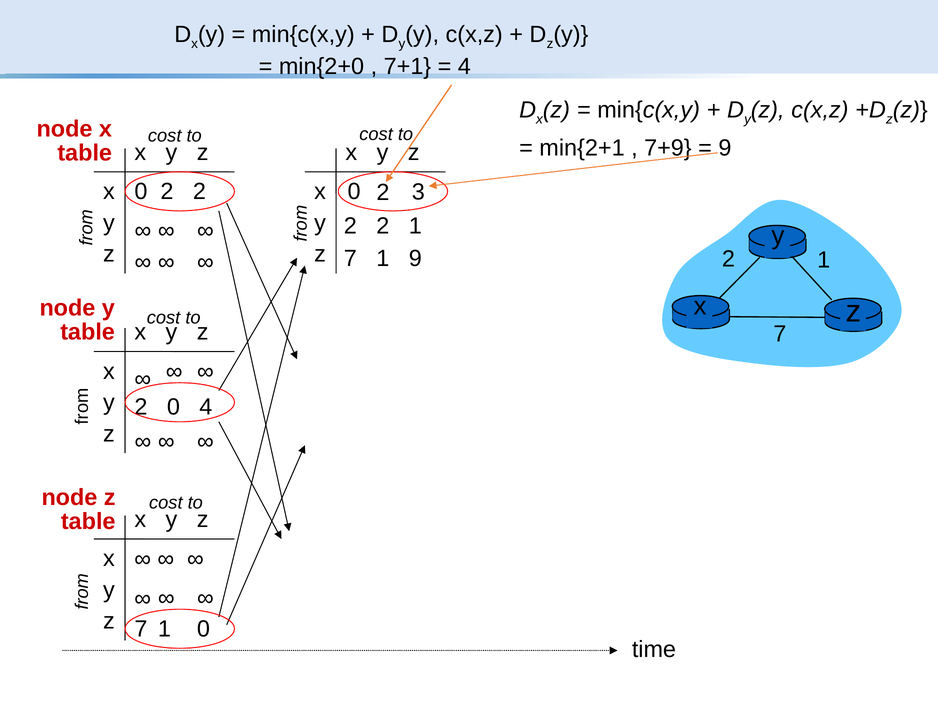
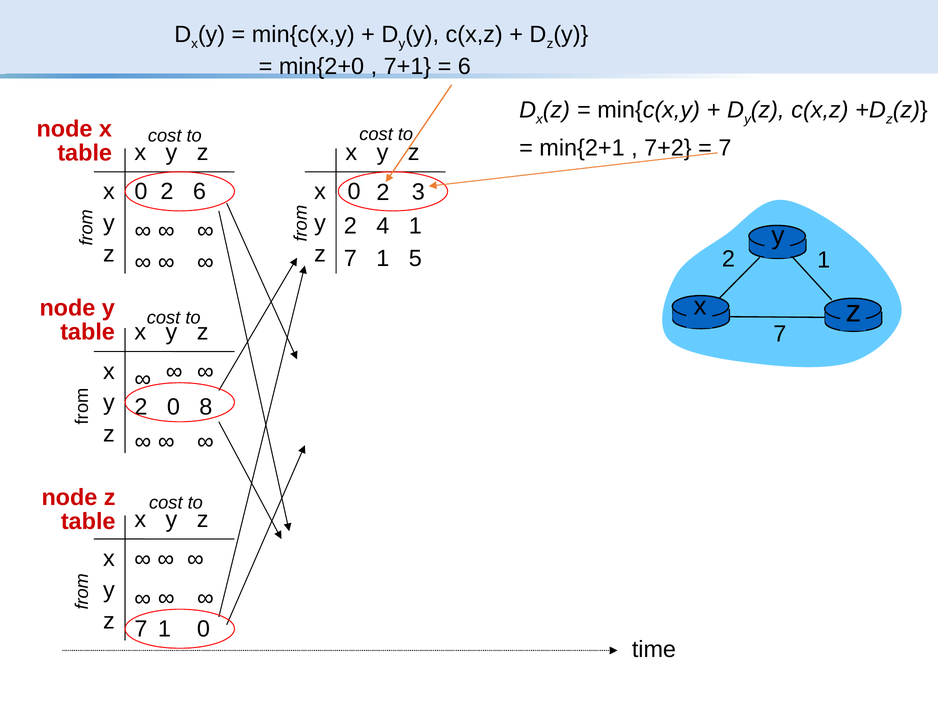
4 at (464, 67): 4 -> 6
7+9: 7+9 -> 7+2
9 at (725, 148): 9 -> 7
0 2 2: 2 -> 6
2 at (383, 226): 2 -> 4
1 9: 9 -> 5
0 4: 4 -> 8
